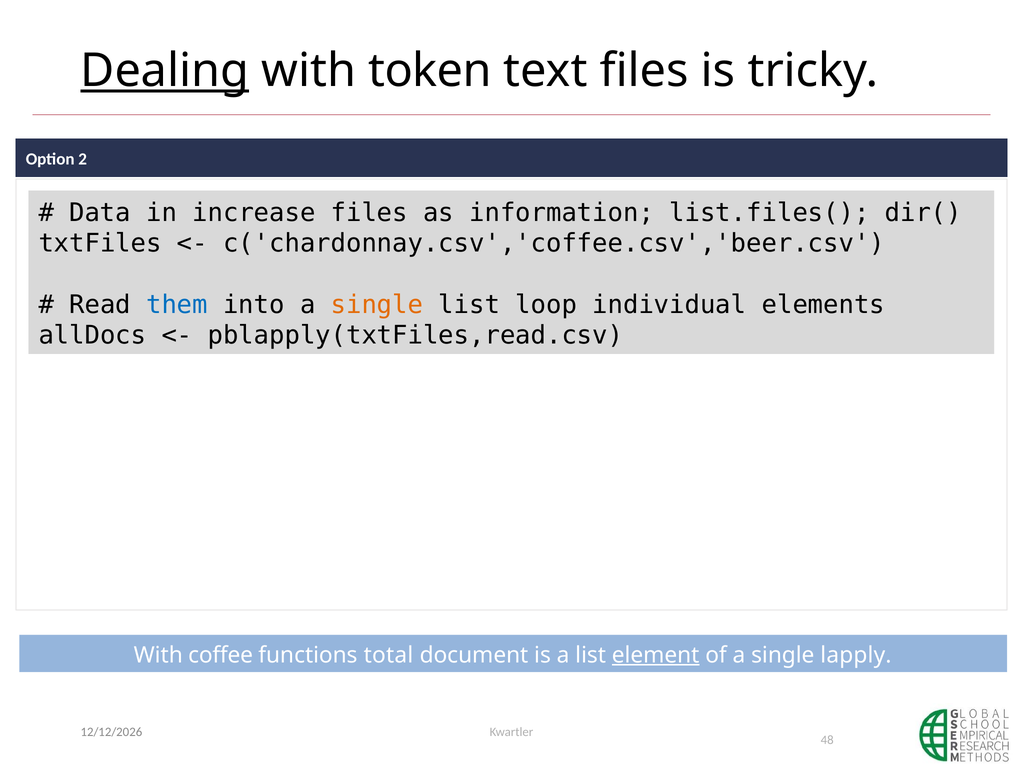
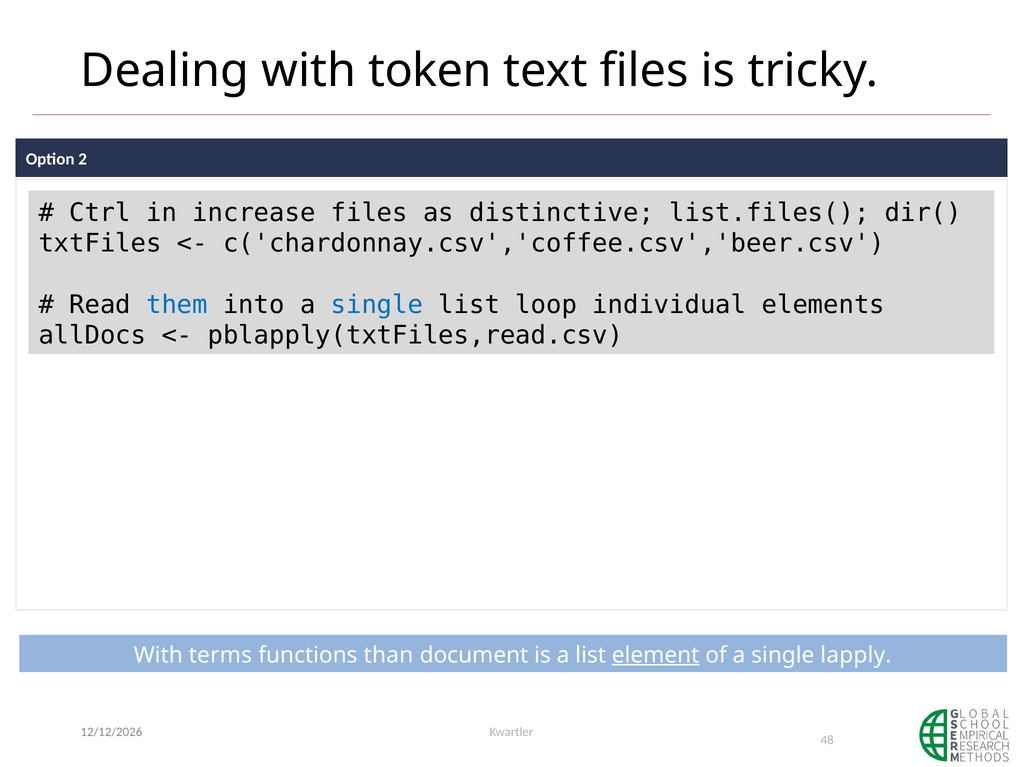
Dealing underline: present -> none
Data: Data -> Ctrl
information: information -> distinctive
single at (377, 305) colour: orange -> blue
coffee: coffee -> terms
total: total -> than
